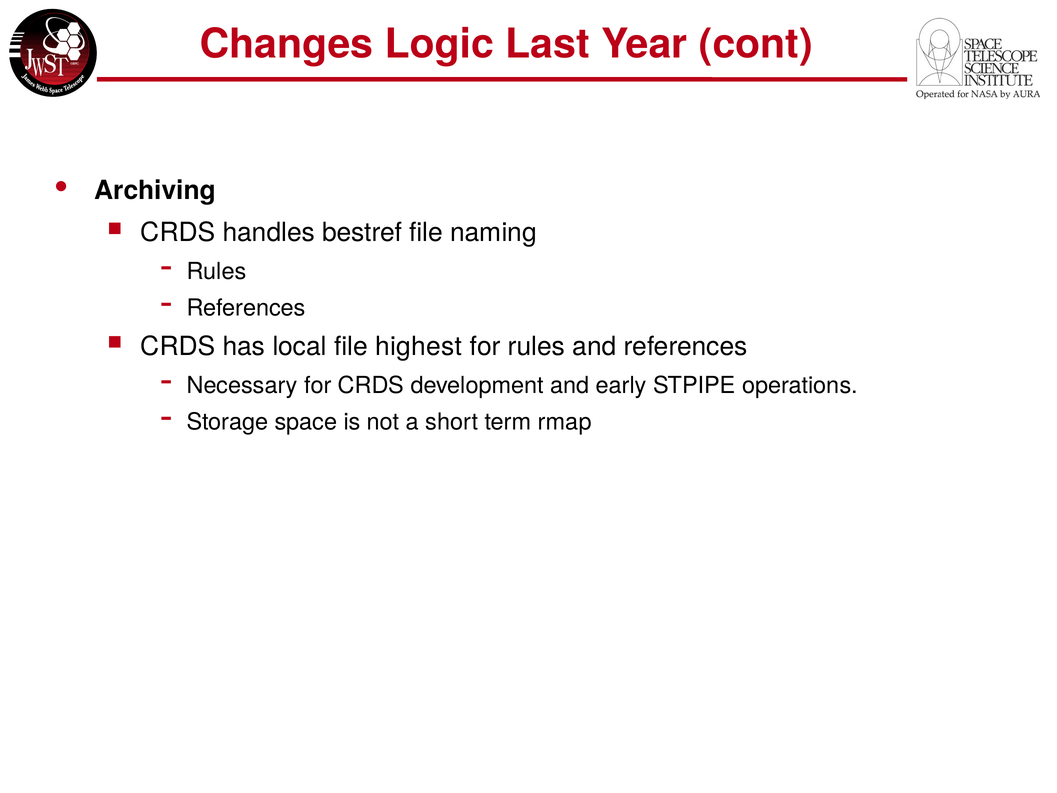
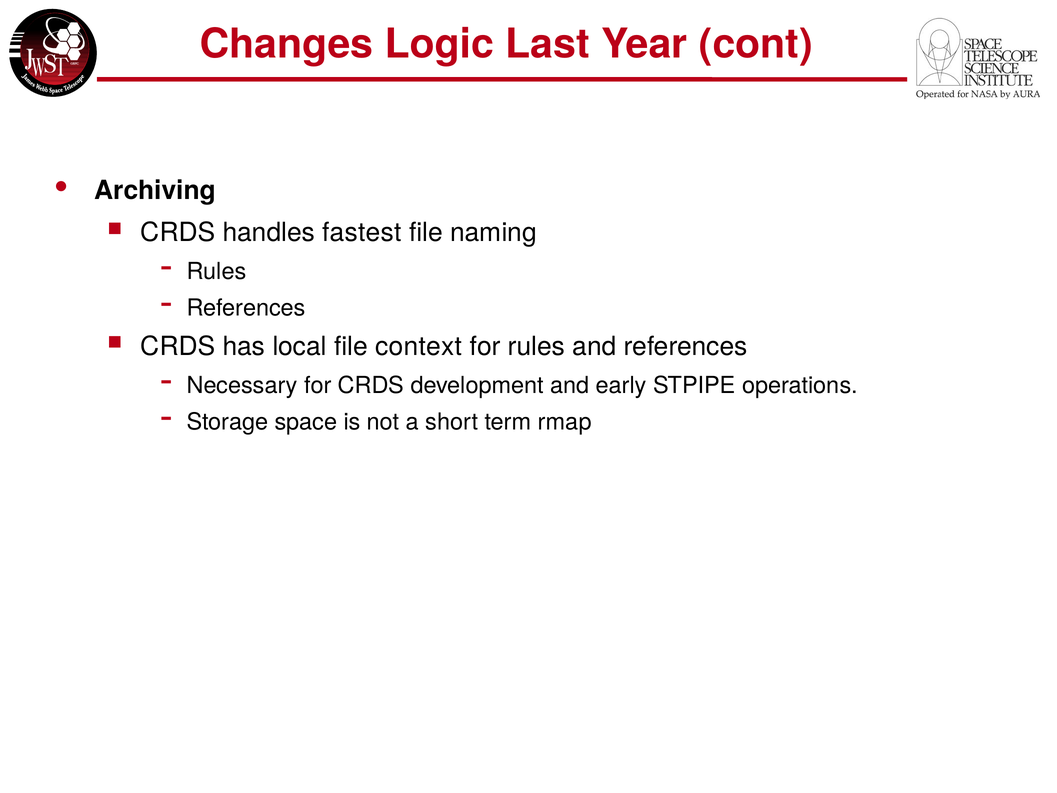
bestref: bestref -> fastest
highest: highest -> context
